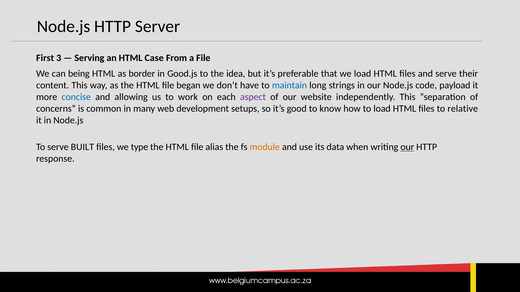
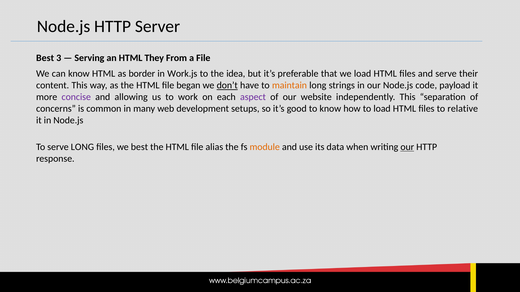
First at (45, 58): First -> Best
Case: Case -> They
can being: being -> know
Good.js: Good.js -> Work.js
don’t underline: none -> present
maintain colour: blue -> orange
concise colour: blue -> purple
serve BUILT: BUILT -> LONG
we type: type -> best
